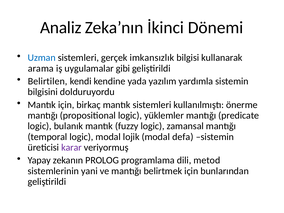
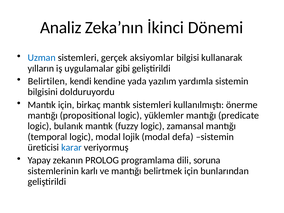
imkansızlık: imkansızlık -> aksiyomlar
arama: arama -> yılların
karar colour: purple -> blue
metod: metod -> soruna
yani: yani -> karlı
